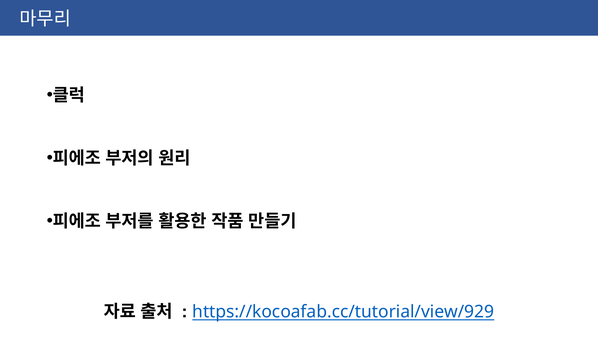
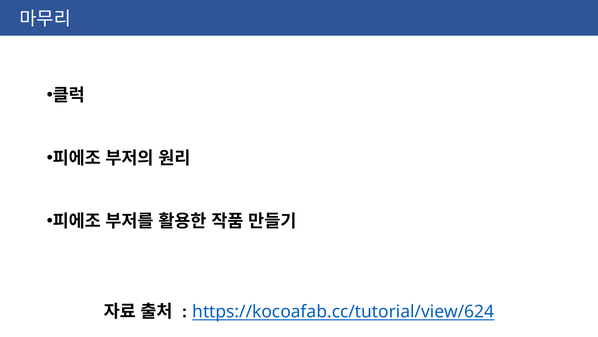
https://kocoafab.cc/tutorial/view/929: https://kocoafab.cc/tutorial/view/929 -> https://kocoafab.cc/tutorial/view/624
